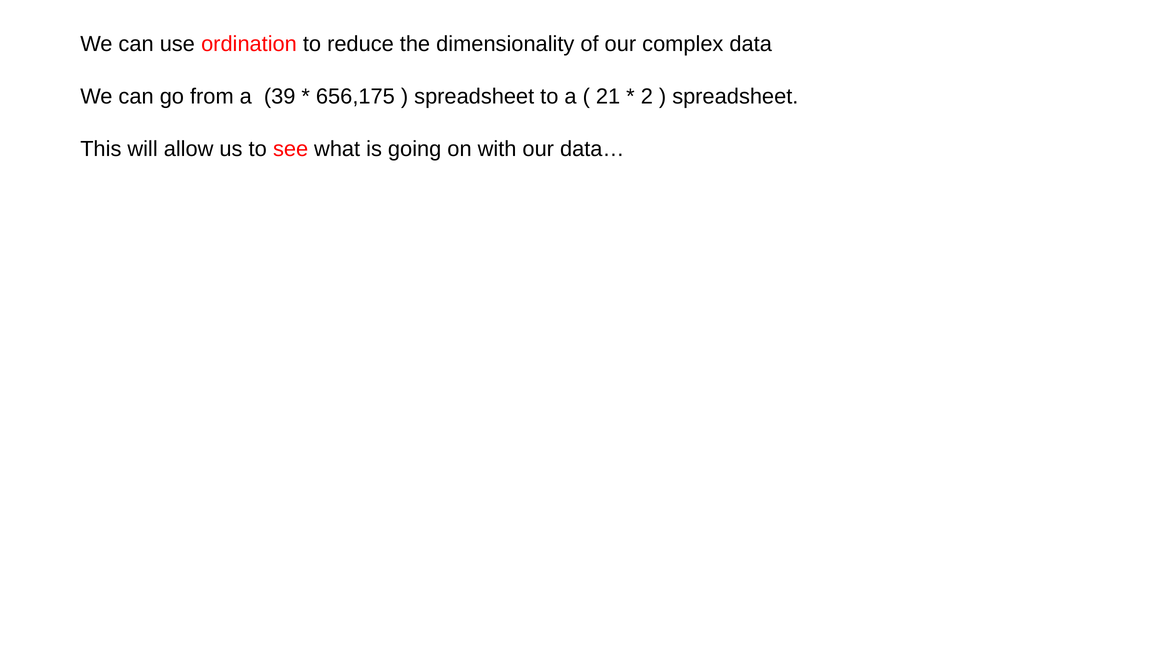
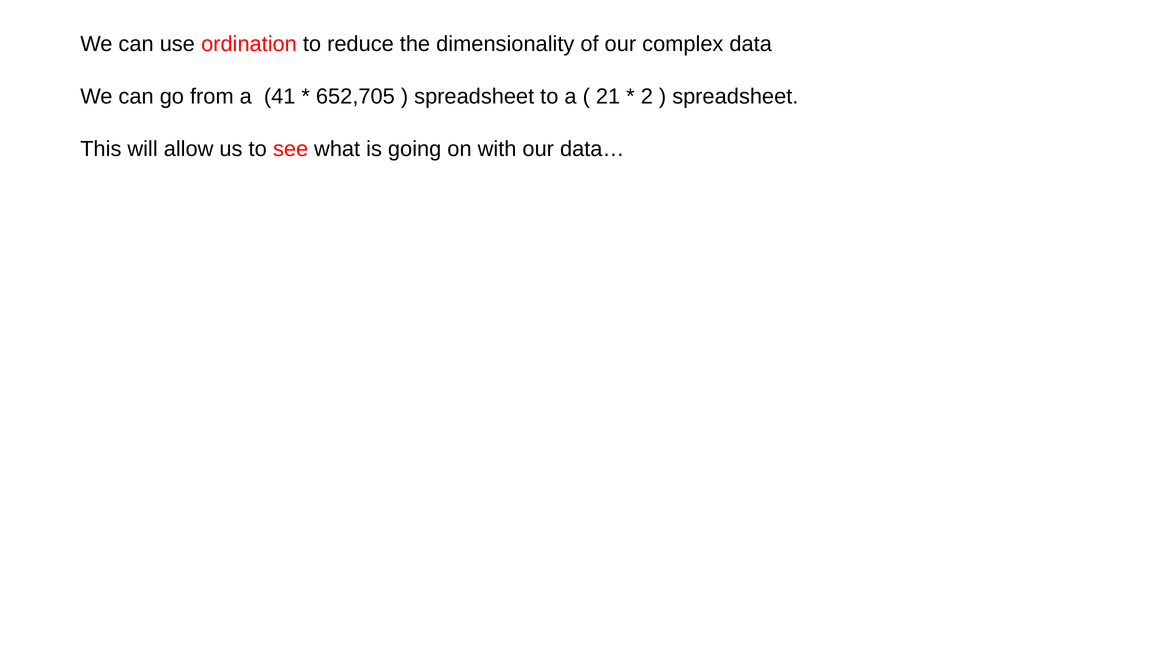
39: 39 -> 41
656,175: 656,175 -> 652,705
